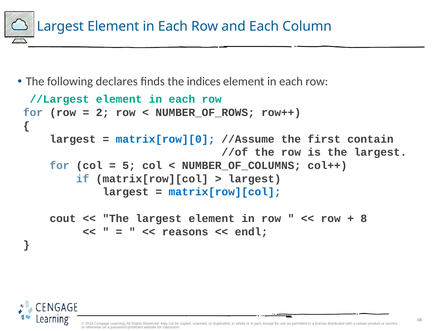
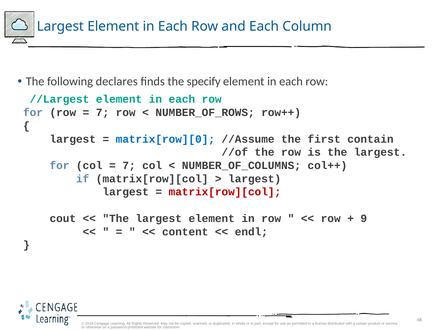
indices: indices -> specify
2 at (103, 112): 2 -> 7
5 at (129, 165): 5 -> 7
matrix[row][col at (225, 192) colour: blue -> red
8: 8 -> 9
reasons: reasons -> content
